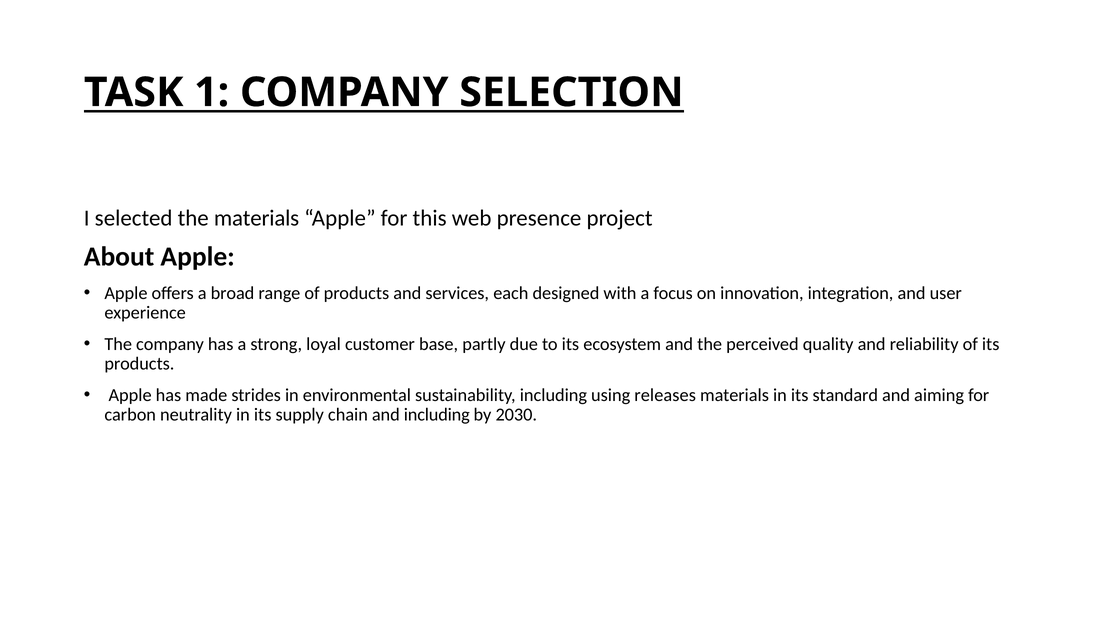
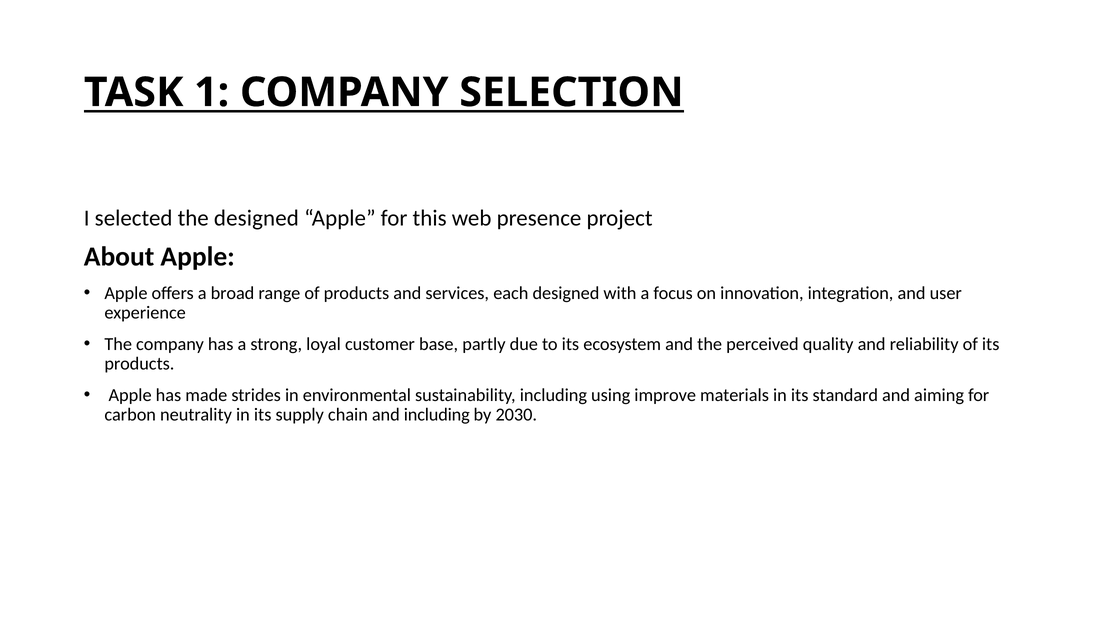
the materials: materials -> designed
releases: releases -> improve
